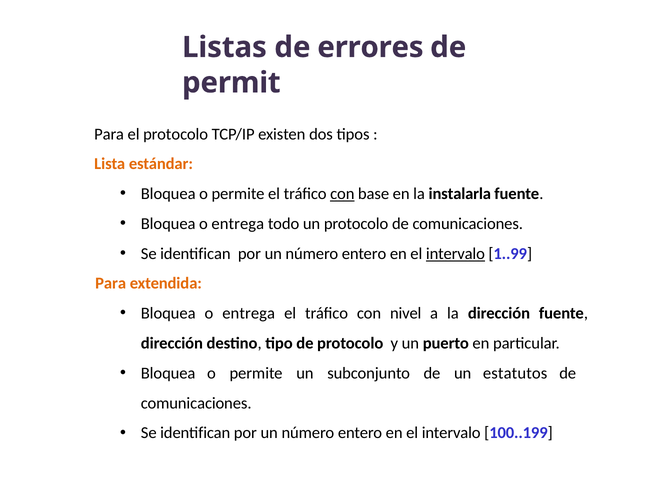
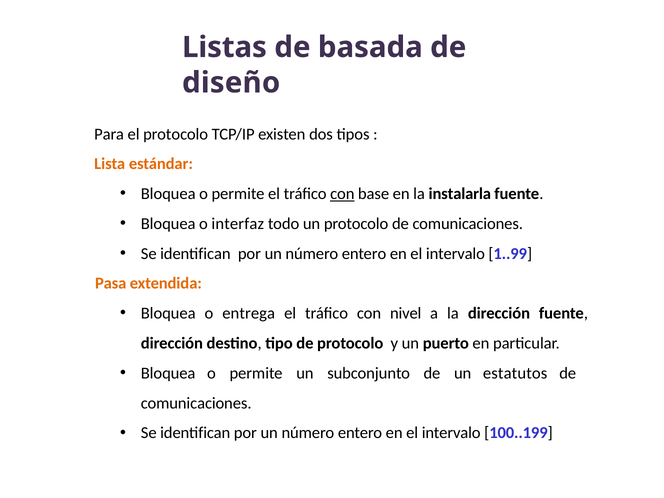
errores: errores -> basada
permit: permit -> diseño
entrega at (238, 224): entrega -> interfaz
intervalo at (455, 254) underline: present -> none
Para at (111, 284): Para -> Pasa
